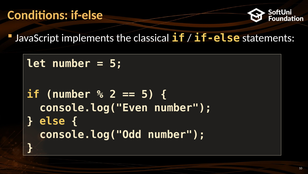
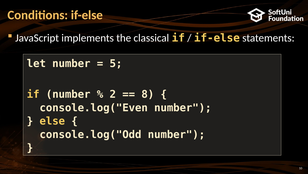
5 at (148, 94): 5 -> 8
